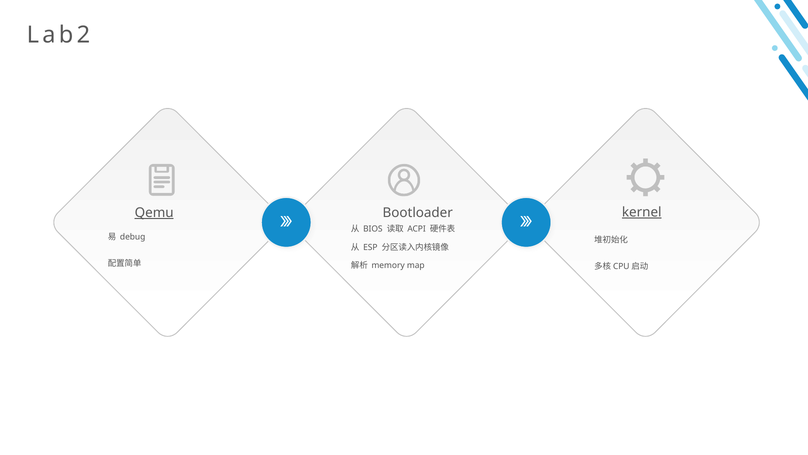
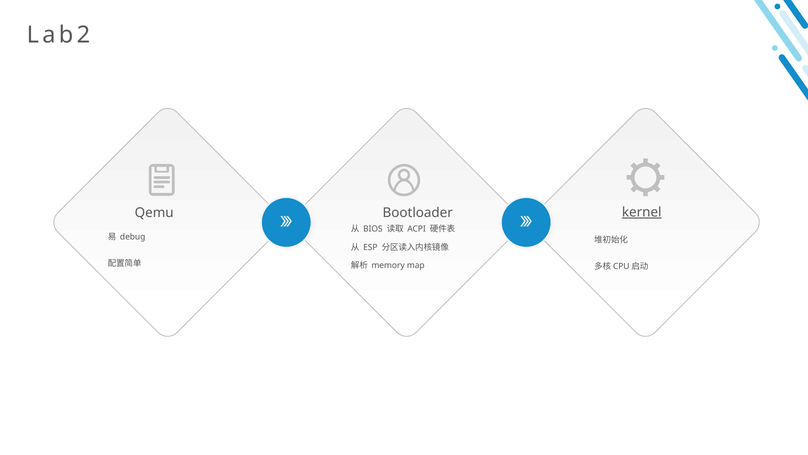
Qemu underline: present -> none
